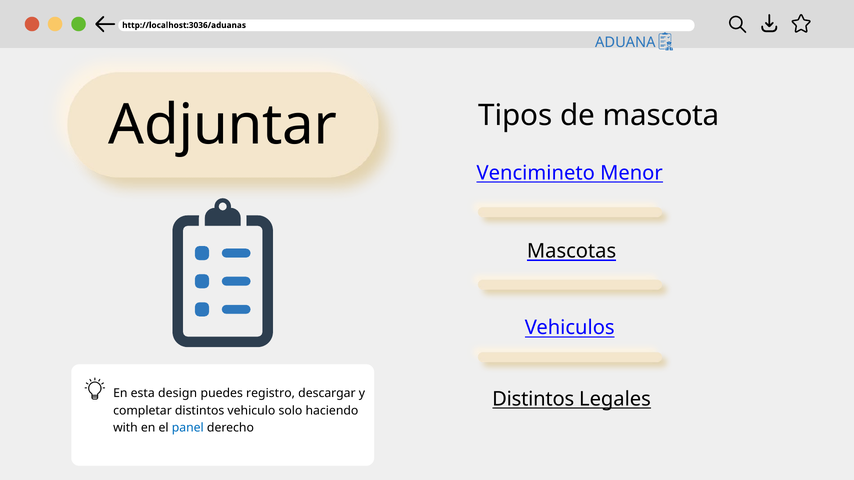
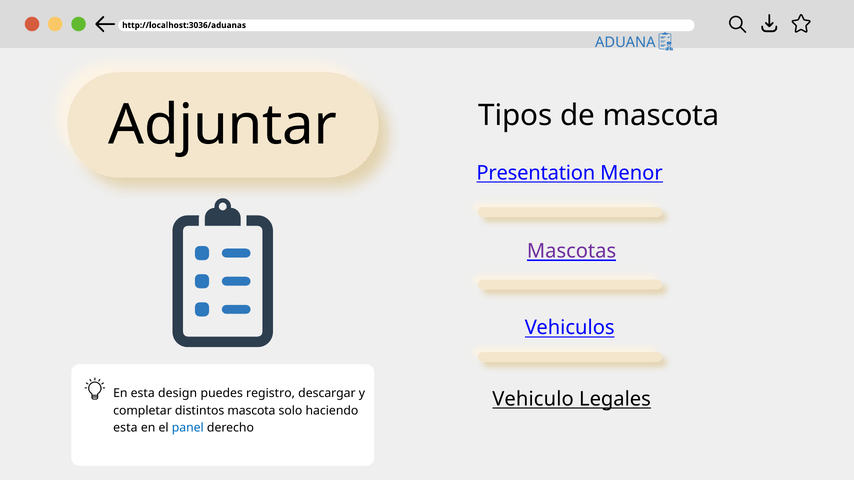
Vencimineto: Vencimineto -> Presentation
Mascotas colour: black -> purple
Distintos at (533, 399): Distintos -> Vehiculo
distintos vehiculo: vehiculo -> mascota
with at (125, 428): with -> esta
